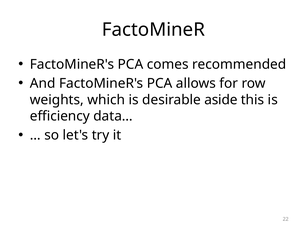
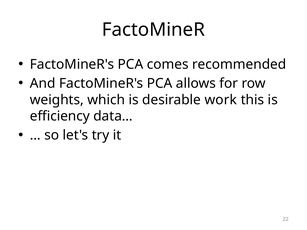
aside: aside -> work
